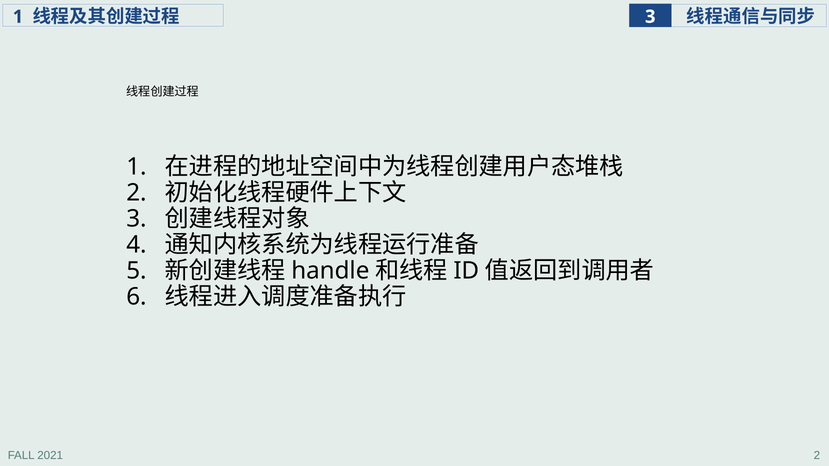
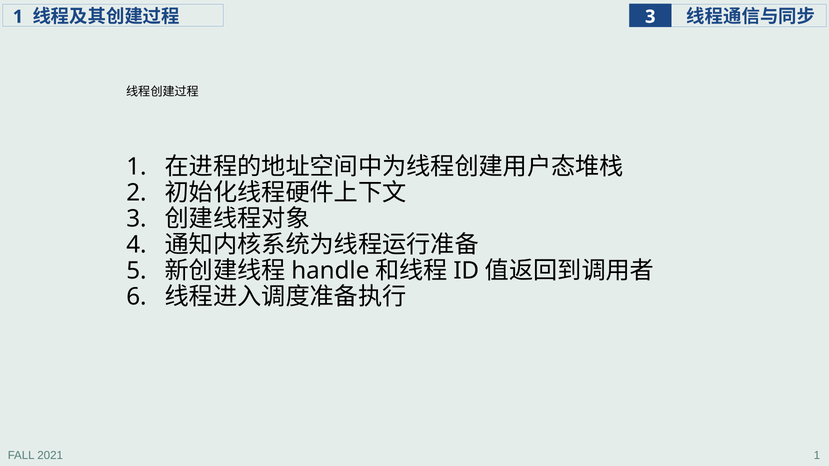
2 at (817, 456): 2 -> 1
